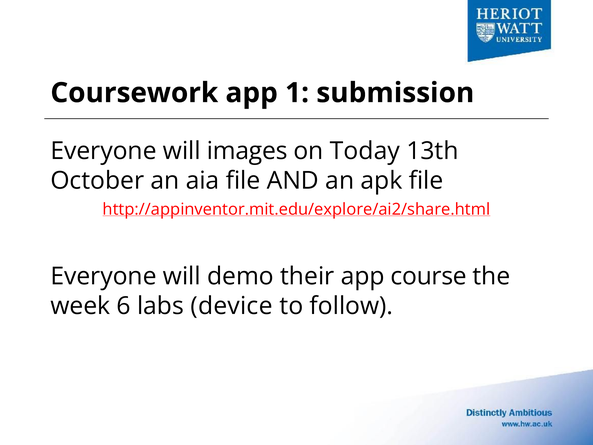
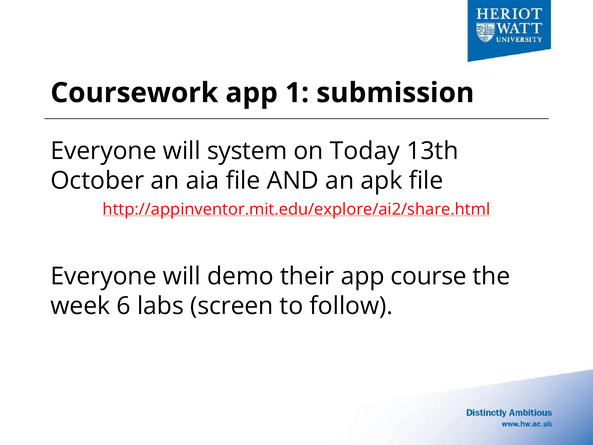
images: images -> system
device: device -> screen
